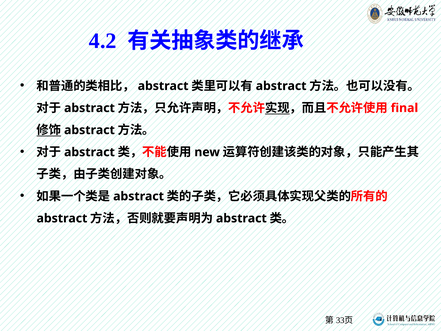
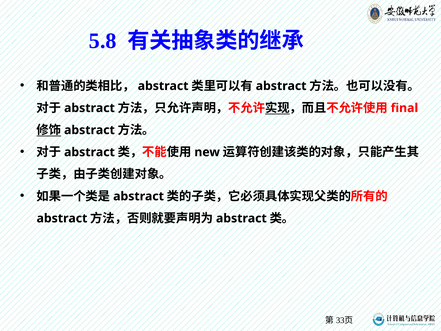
4.2: 4.2 -> 5.8
